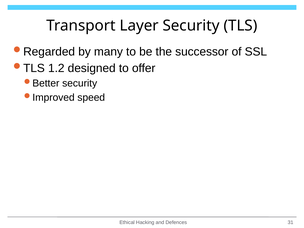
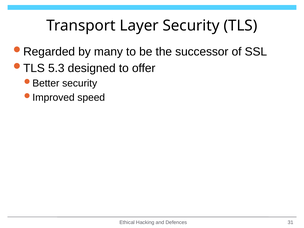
1.2: 1.2 -> 5.3
